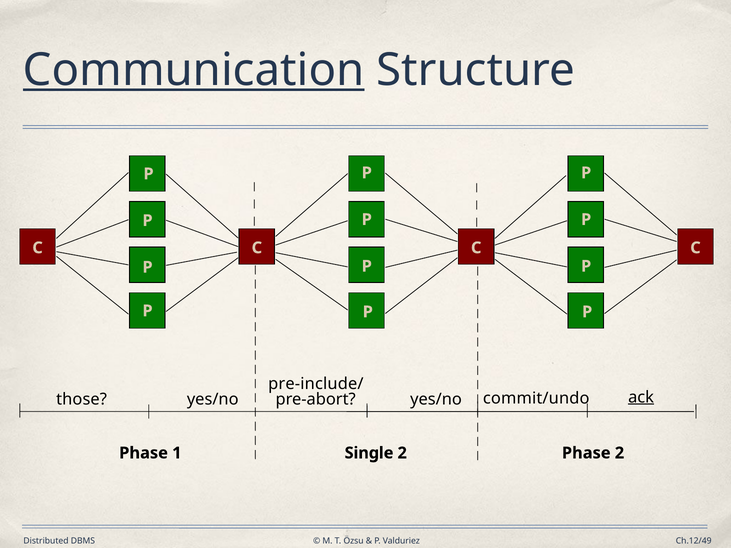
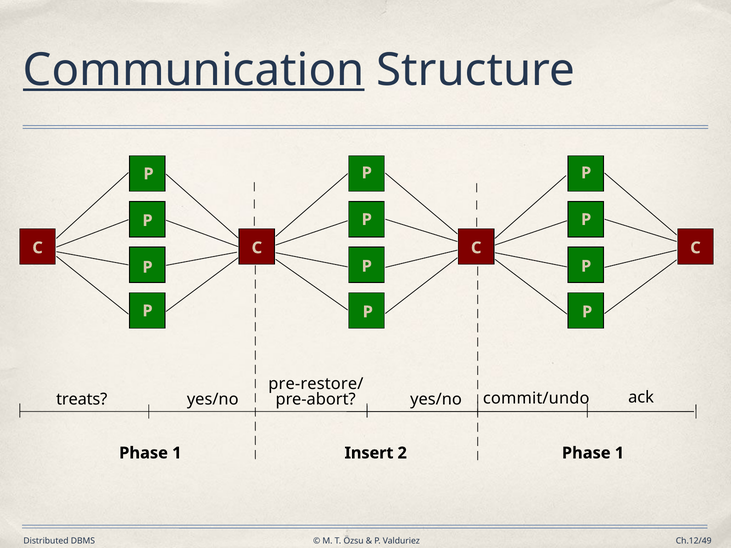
pre-include/: pre-include/ -> pre-restore/
those: those -> treats
ack underline: present -> none
Single: Single -> Insert
2 at (619, 453): 2 -> 1
